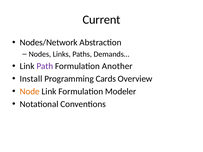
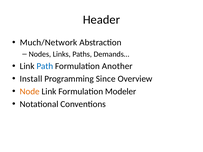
Current: Current -> Header
Nodes/Network: Nodes/Network -> Much/Network
Path colour: purple -> blue
Cards: Cards -> Since
